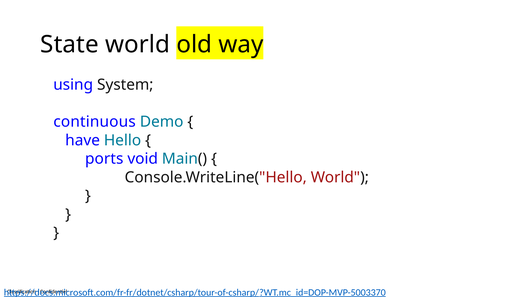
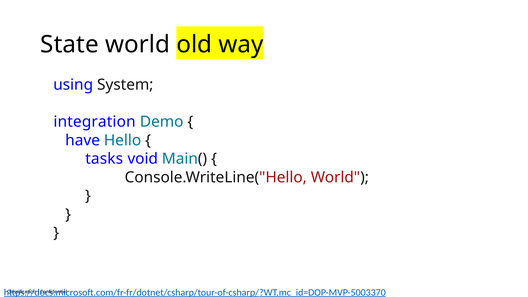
continuous: continuous -> integration
ports: ports -> tasks
